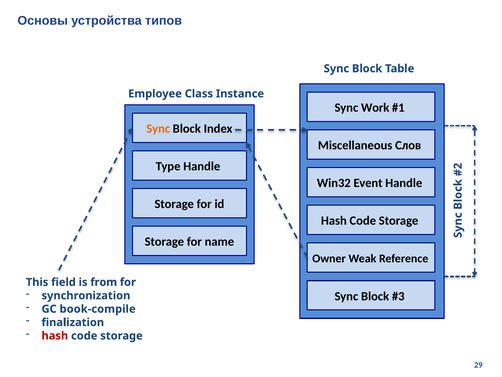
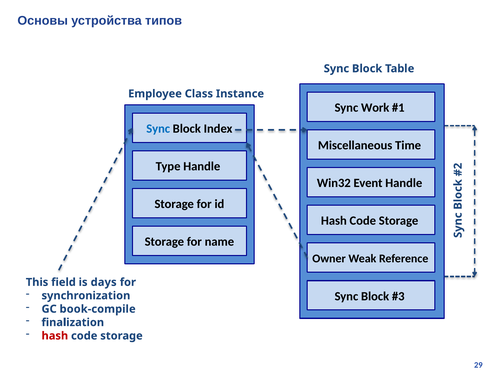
Sync at (158, 128) colour: orange -> blue
Слов: Слов -> Time
from: from -> days
